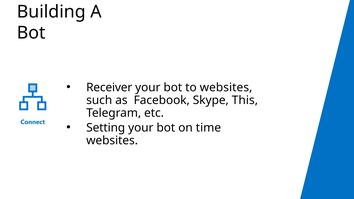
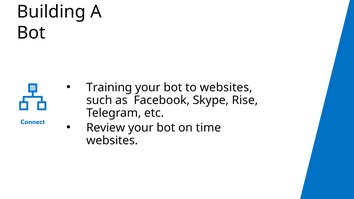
Receiver: Receiver -> Training
This: This -> Rise
Setting: Setting -> Review
